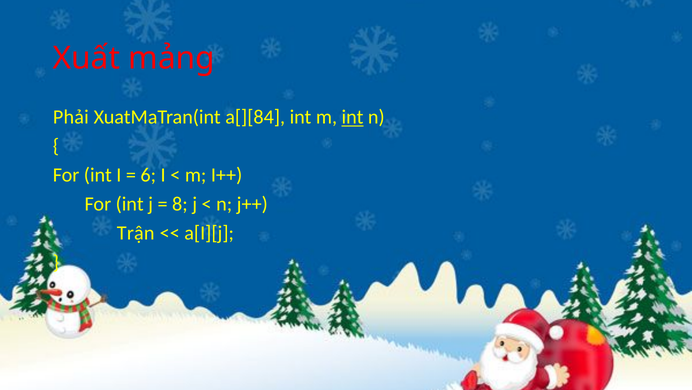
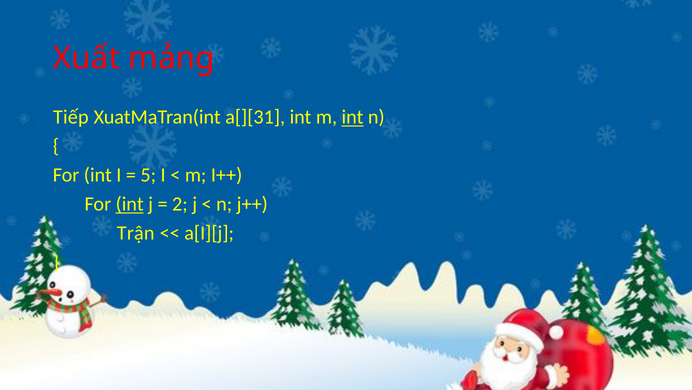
Phải: Phải -> Tiếp
a[][84: a[][84 -> a[][31
6: 6 -> 5
int at (130, 204) underline: none -> present
8: 8 -> 2
